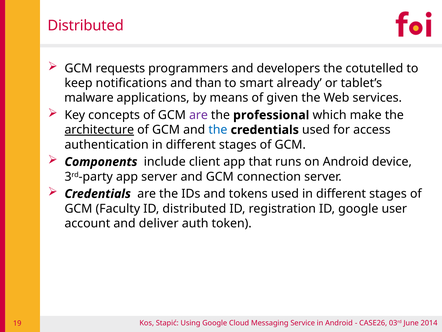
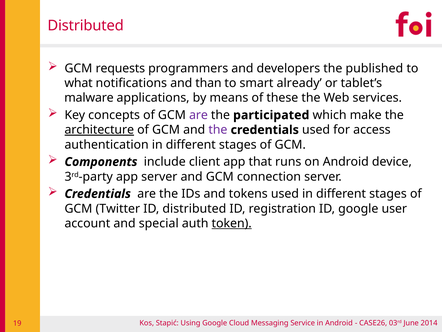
cotutelled: cotutelled -> published
keep: keep -> what
given: given -> these
professional: professional -> participated
the at (218, 130) colour: blue -> purple
Faculty: Faculty -> Twitter
deliver: deliver -> special
token underline: none -> present
